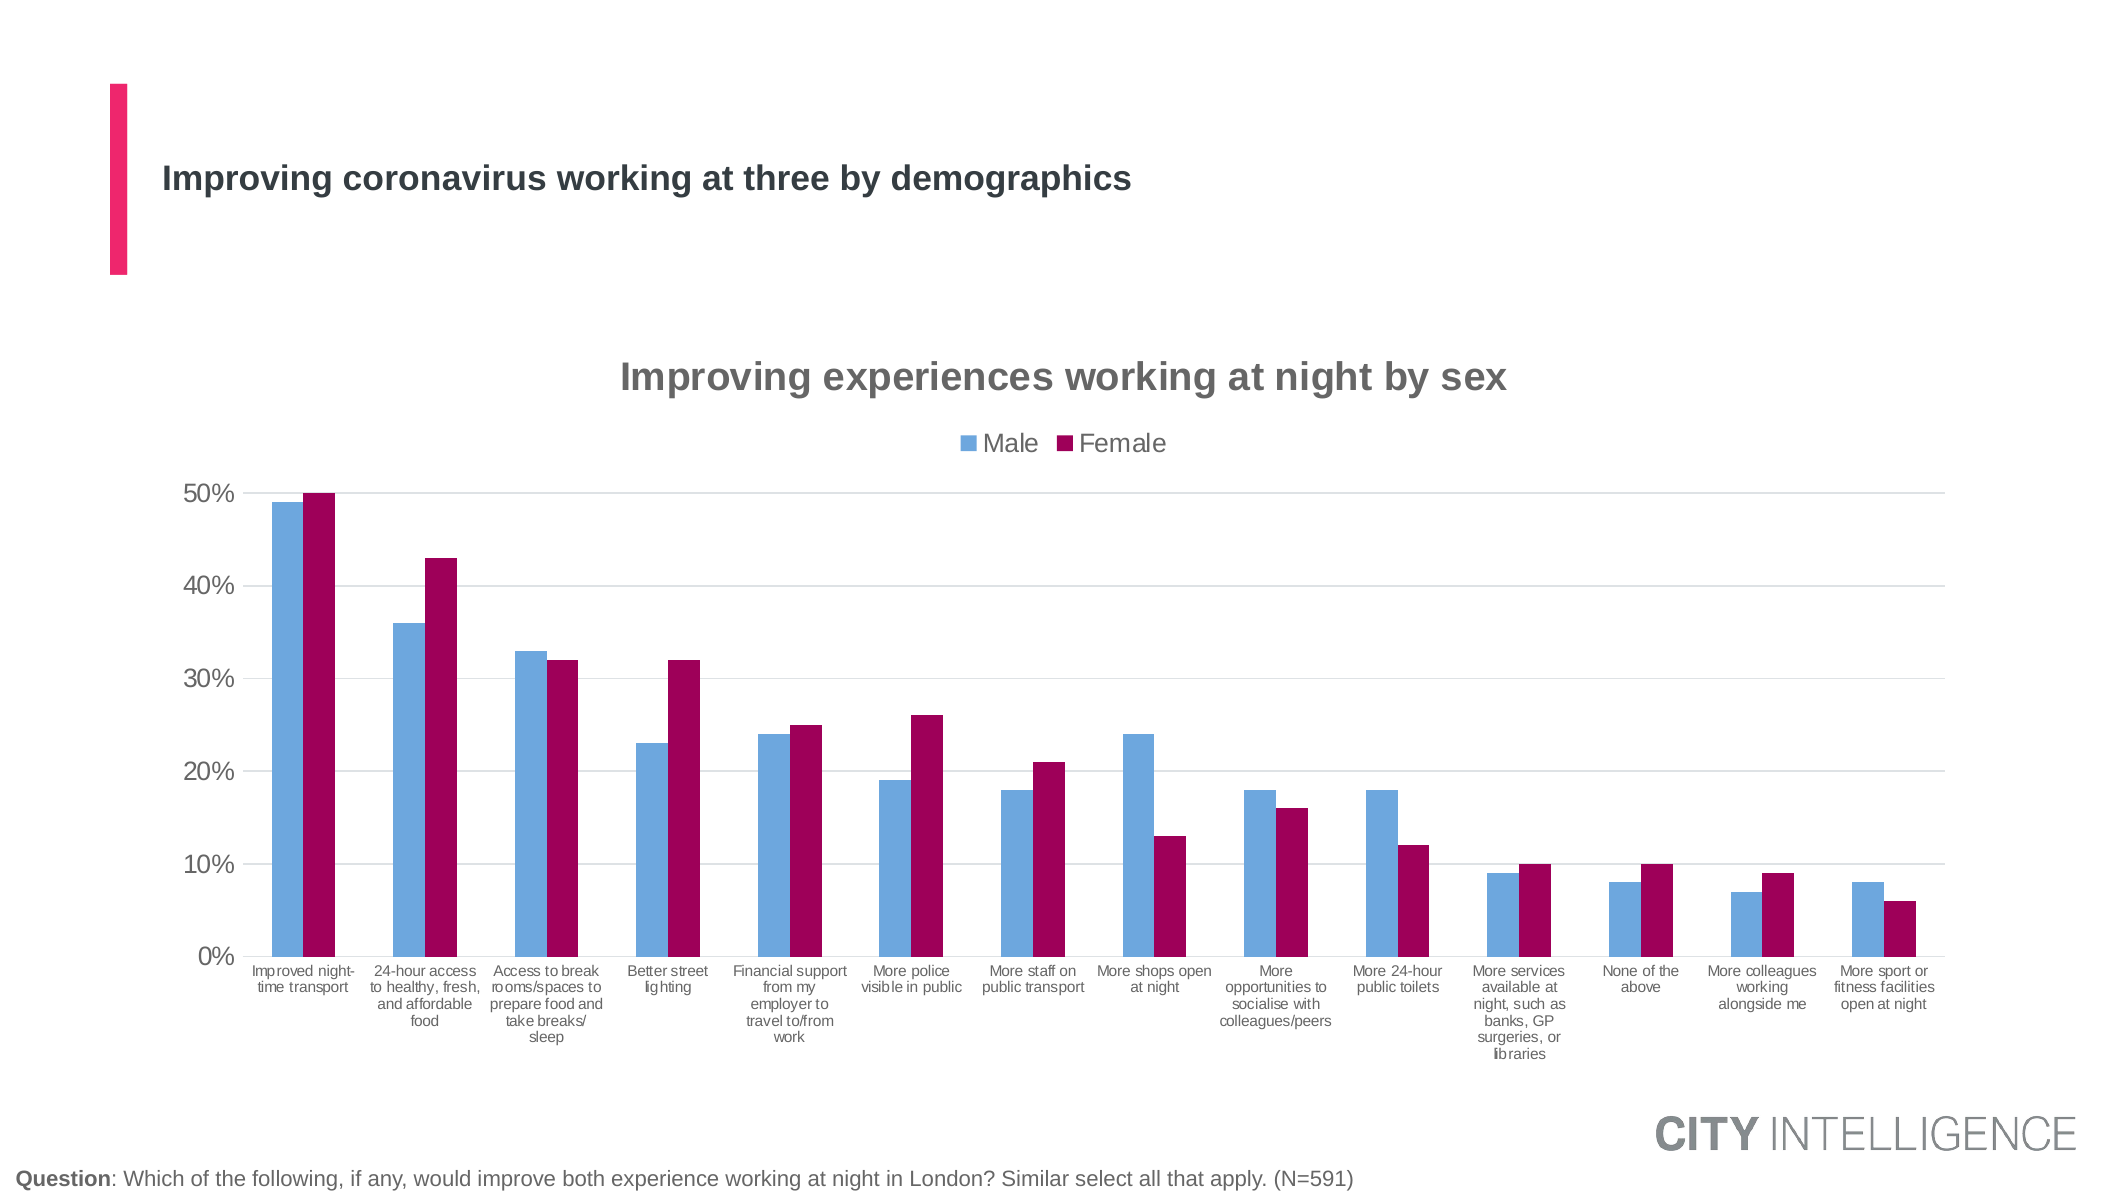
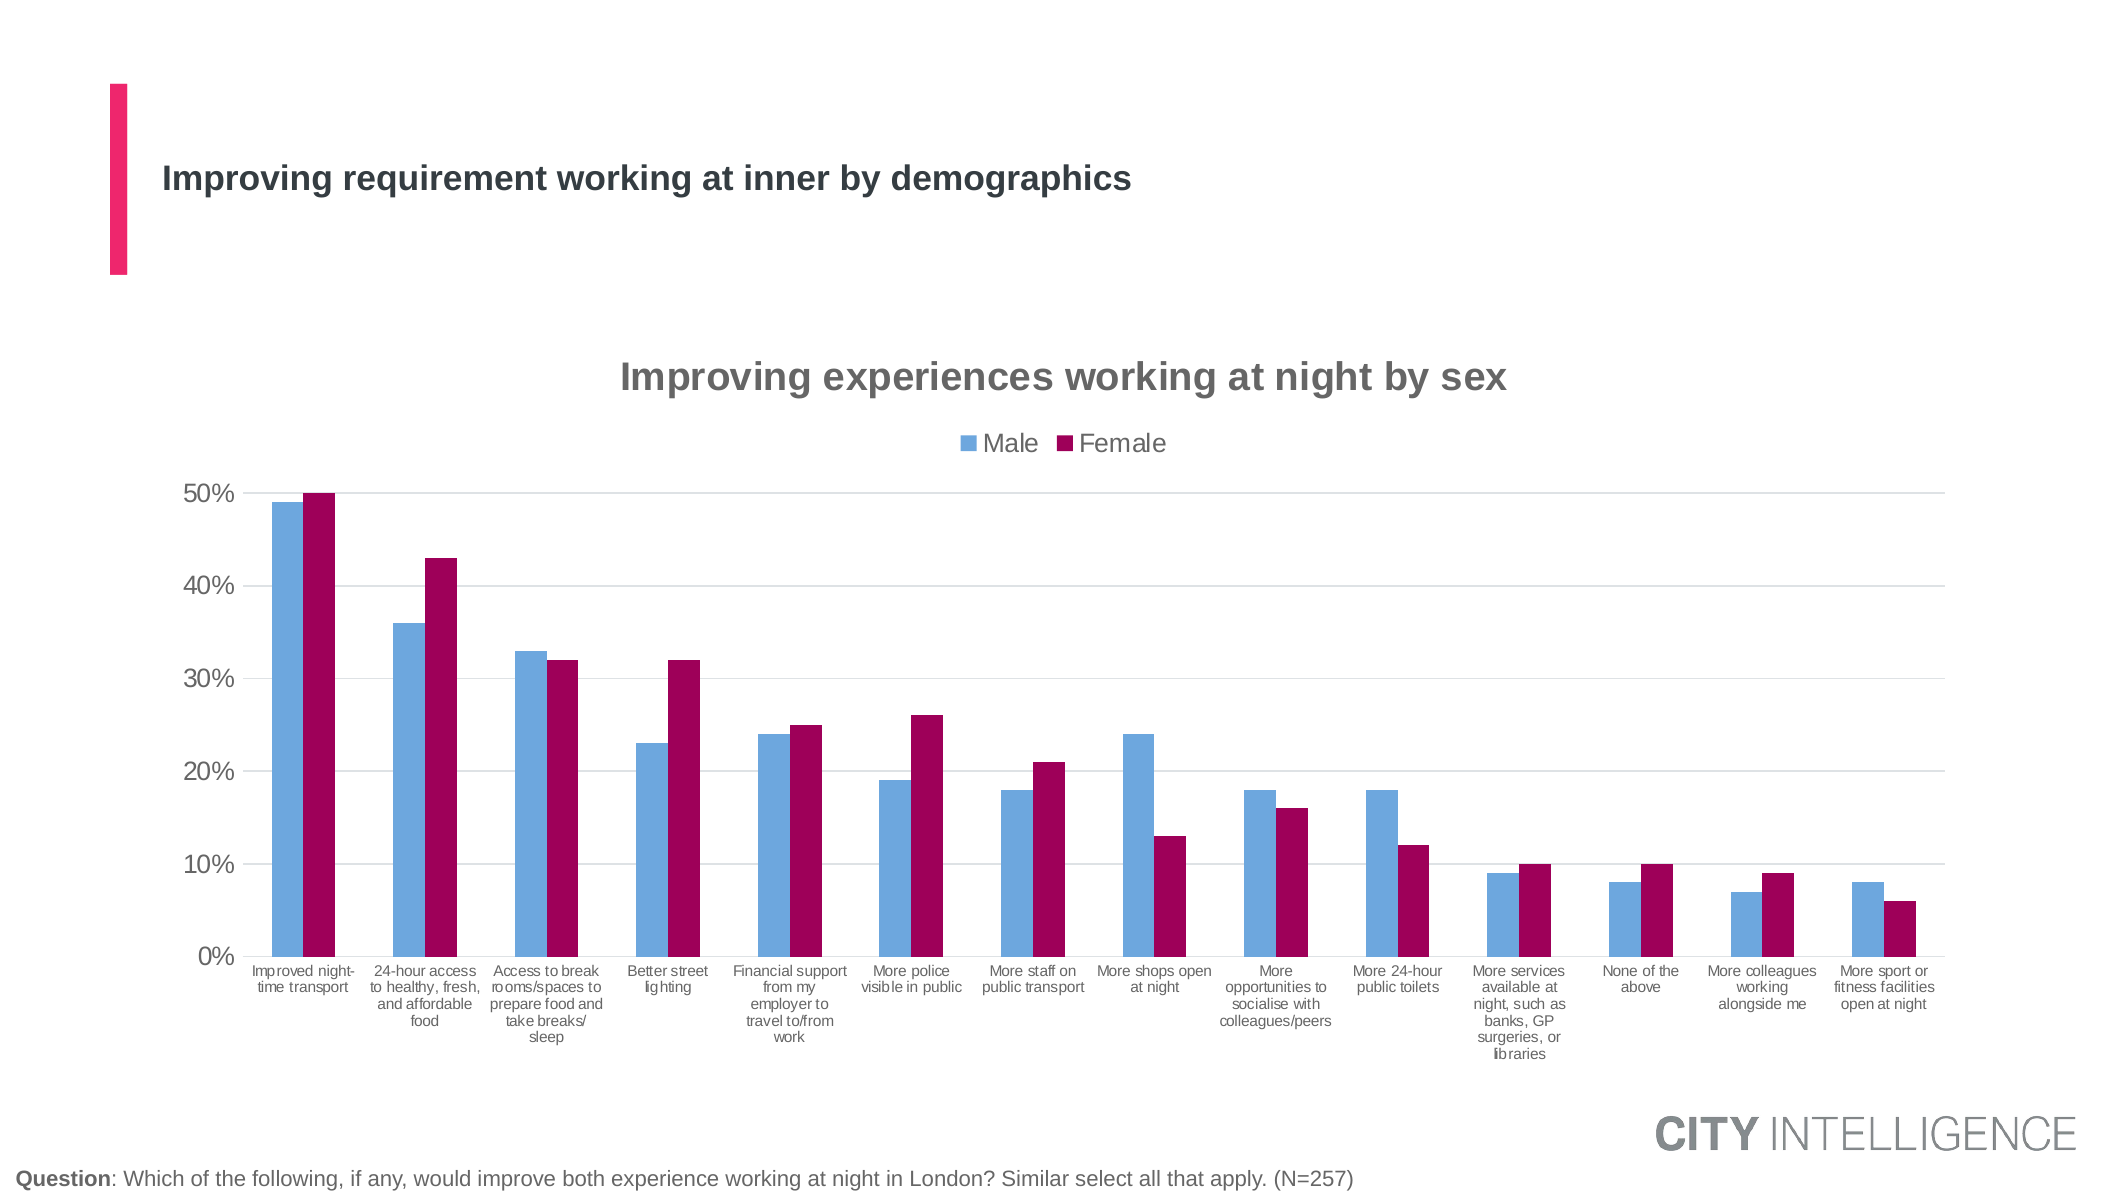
coronavirus: coronavirus -> requirement
three: three -> inner
N=591: N=591 -> N=257
